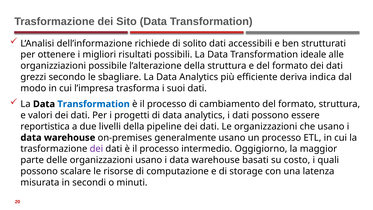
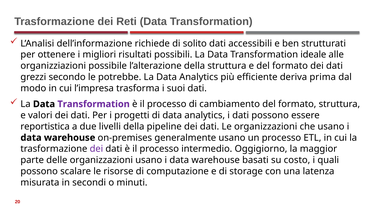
Sito: Sito -> Reti
sbagliare: sbagliare -> potrebbe
indica: indica -> prima
Transformation at (94, 104) colour: blue -> purple
